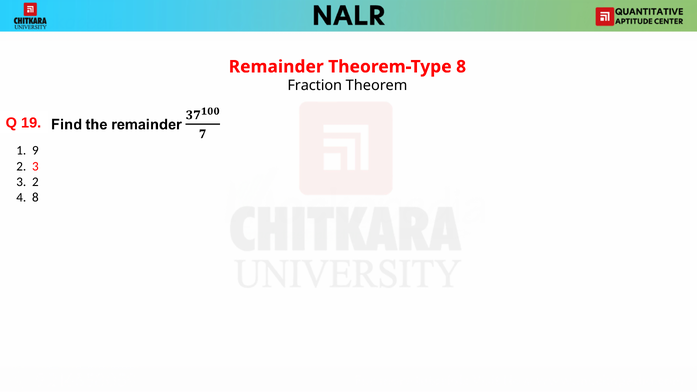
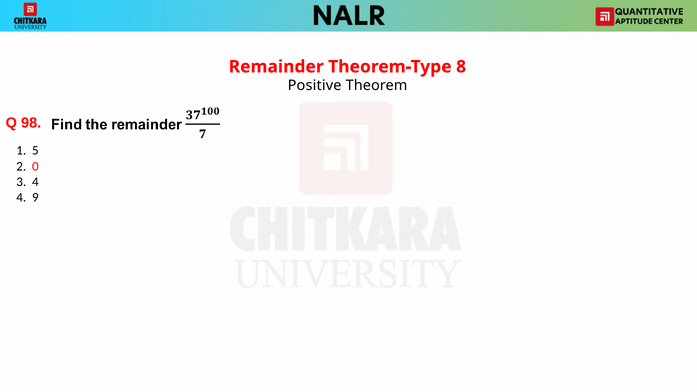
Fraction: Fraction -> Positive
19: 19 -> 98
9: 9 -> 5
2 3: 3 -> 0
3 2: 2 -> 4
4 8: 8 -> 9
